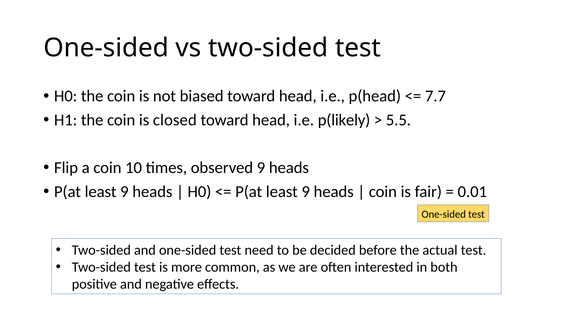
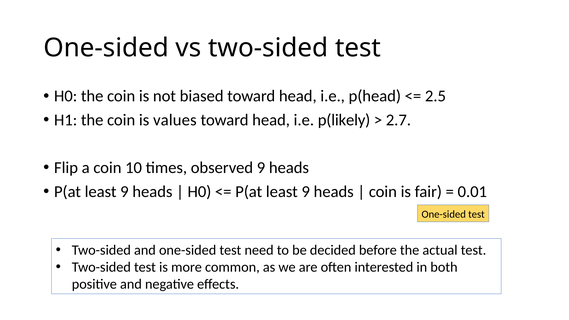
7.7: 7.7 -> 2.5
closed: closed -> values
5.5: 5.5 -> 2.7
